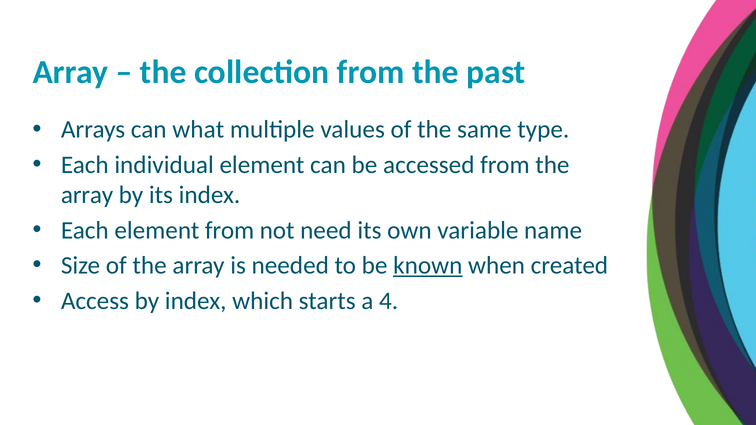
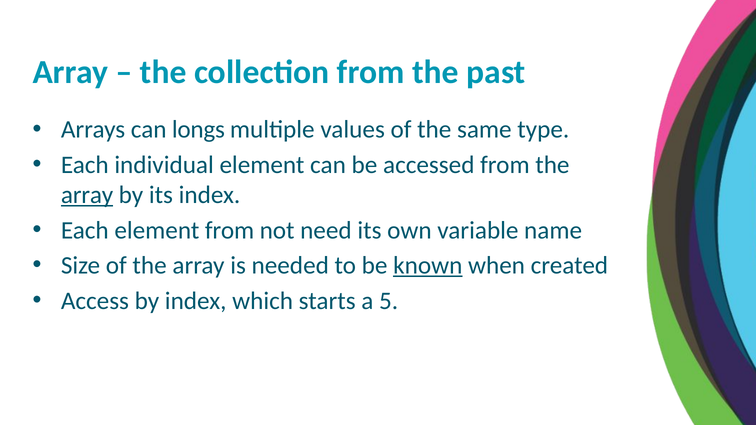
what: what -> longs
array at (87, 195) underline: none -> present
4: 4 -> 5
